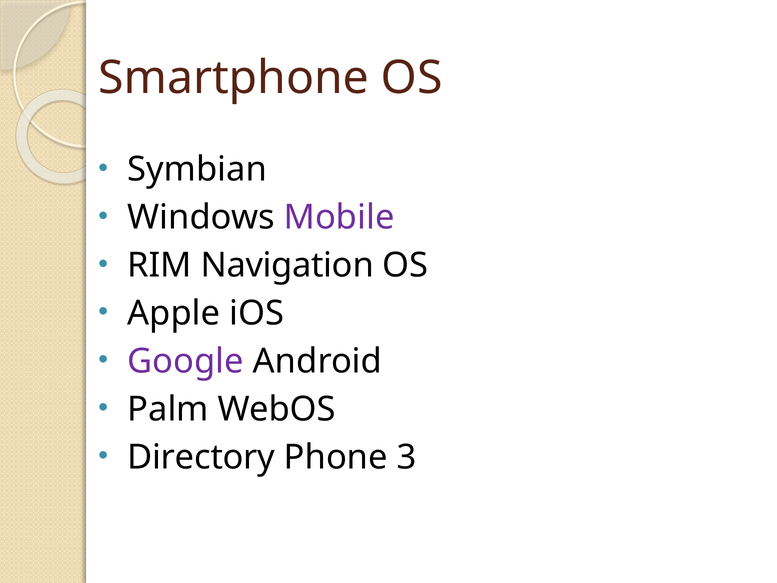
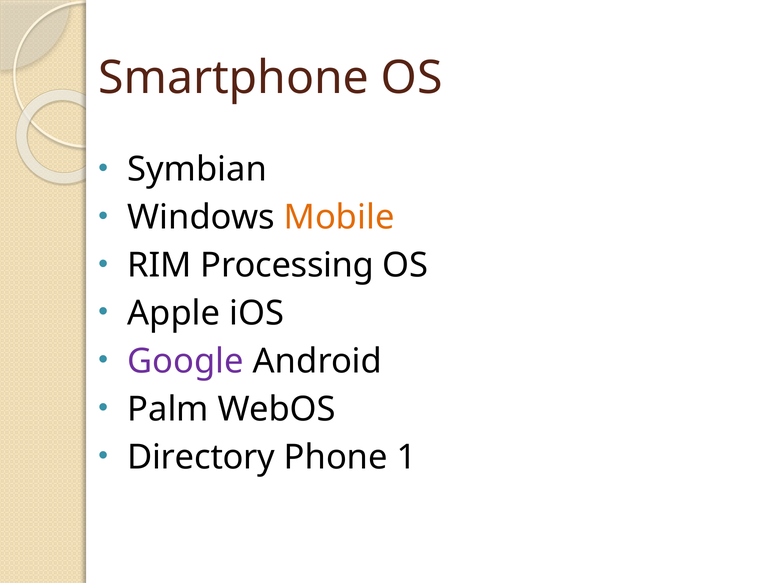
Mobile colour: purple -> orange
Navigation: Navigation -> Processing
3: 3 -> 1
